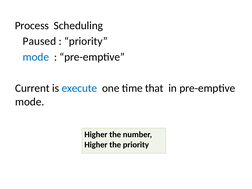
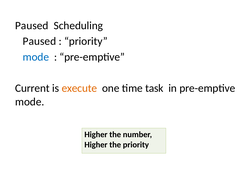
Process at (32, 26): Process -> Paused
execute colour: blue -> orange
that: that -> task
